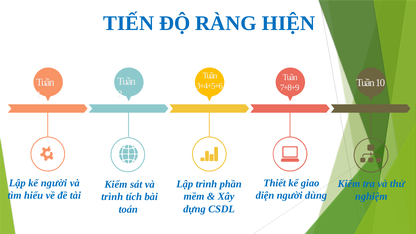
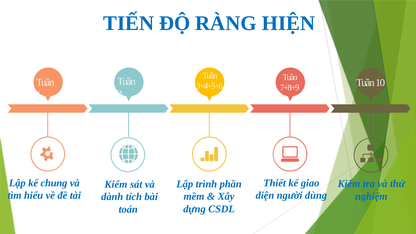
kế người: người -> chung
trình at (112, 197): trình -> dành
